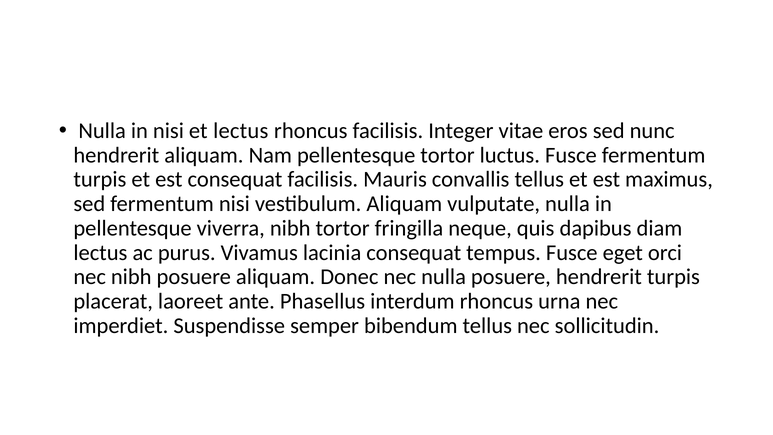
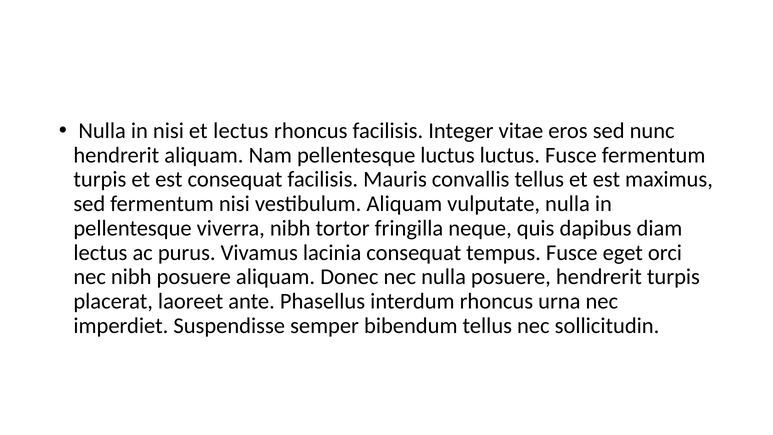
pellentesque tortor: tortor -> luctus
